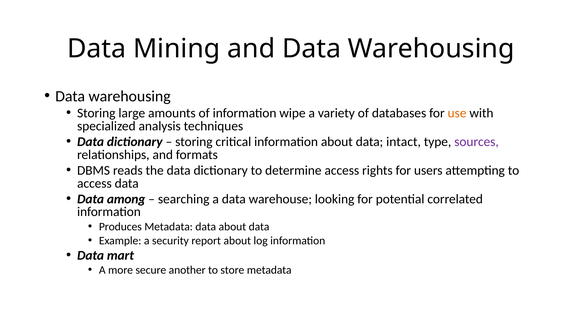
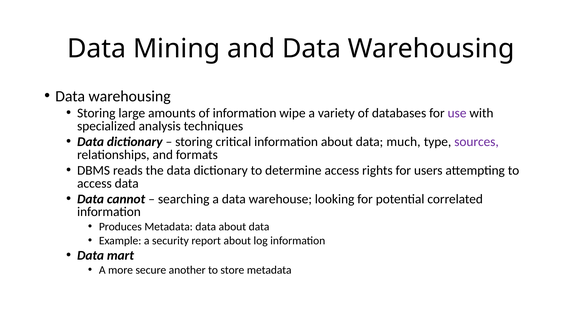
use colour: orange -> purple
intact: intact -> much
among: among -> cannot
